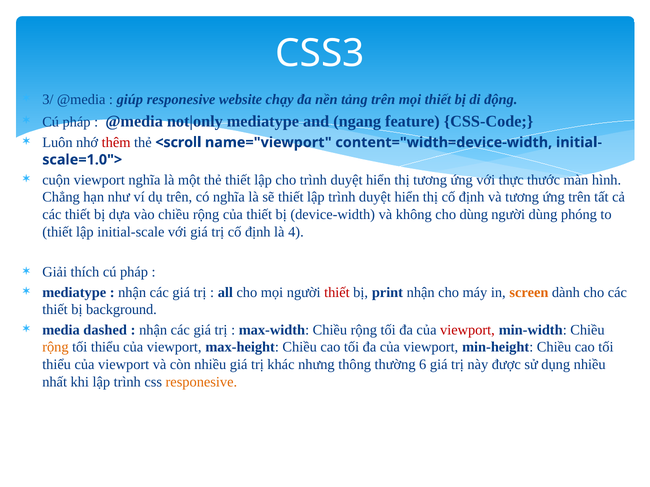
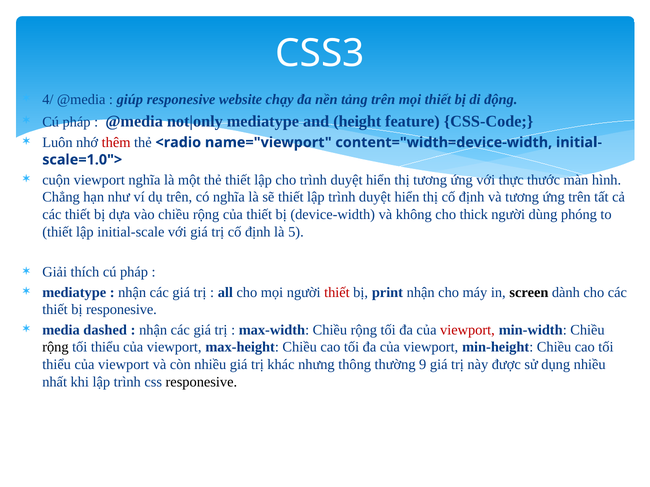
3/: 3/ -> 4/
ngang: ngang -> height
<scroll: <scroll -> <radio
cho dùng: dùng -> thick
4: 4 -> 5
screen colour: orange -> black
bị background: background -> responesive
rộng at (55, 348) colour: orange -> black
6: 6 -> 9
responesive at (201, 382) colour: orange -> black
